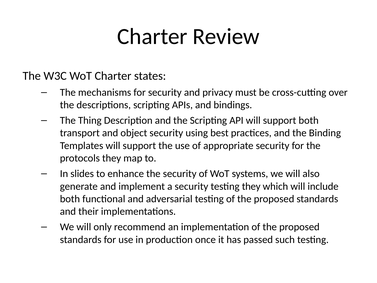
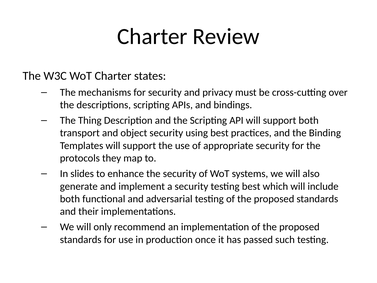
testing they: they -> best
